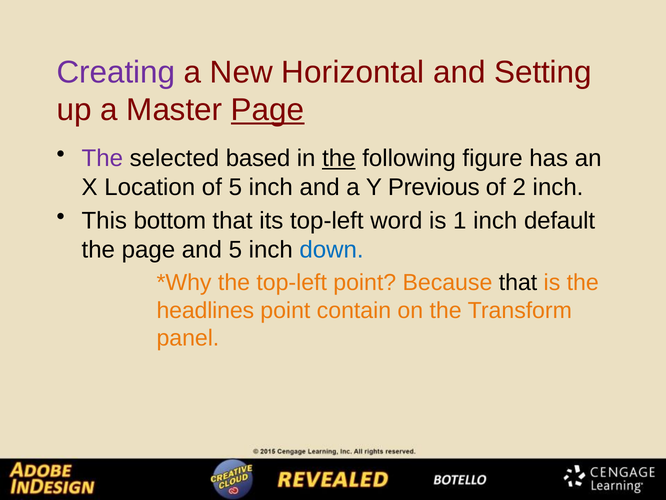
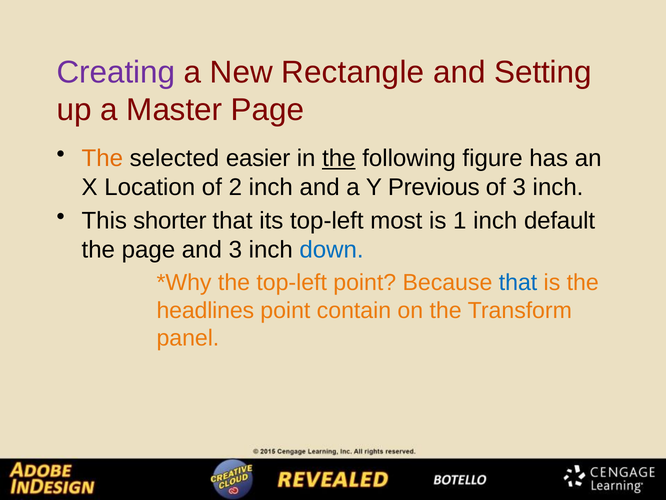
Horizontal: Horizontal -> Rectangle
Page at (268, 110) underline: present -> none
The at (102, 158) colour: purple -> orange
based: based -> easier
of 5: 5 -> 2
of 2: 2 -> 3
bottom: bottom -> shorter
word: word -> most
and 5: 5 -> 3
that at (518, 282) colour: black -> blue
